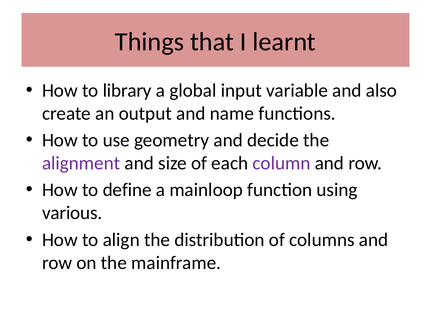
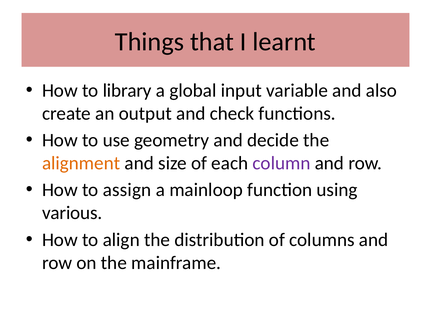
name: name -> check
alignment colour: purple -> orange
define: define -> assign
